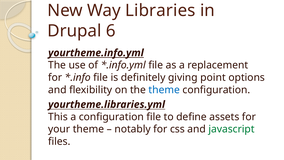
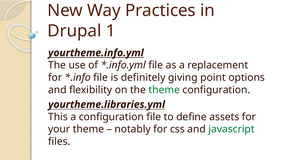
Libraries: Libraries -> Practices
6: 6 -> 1
theme at (164, 90) colour: blue -> green
